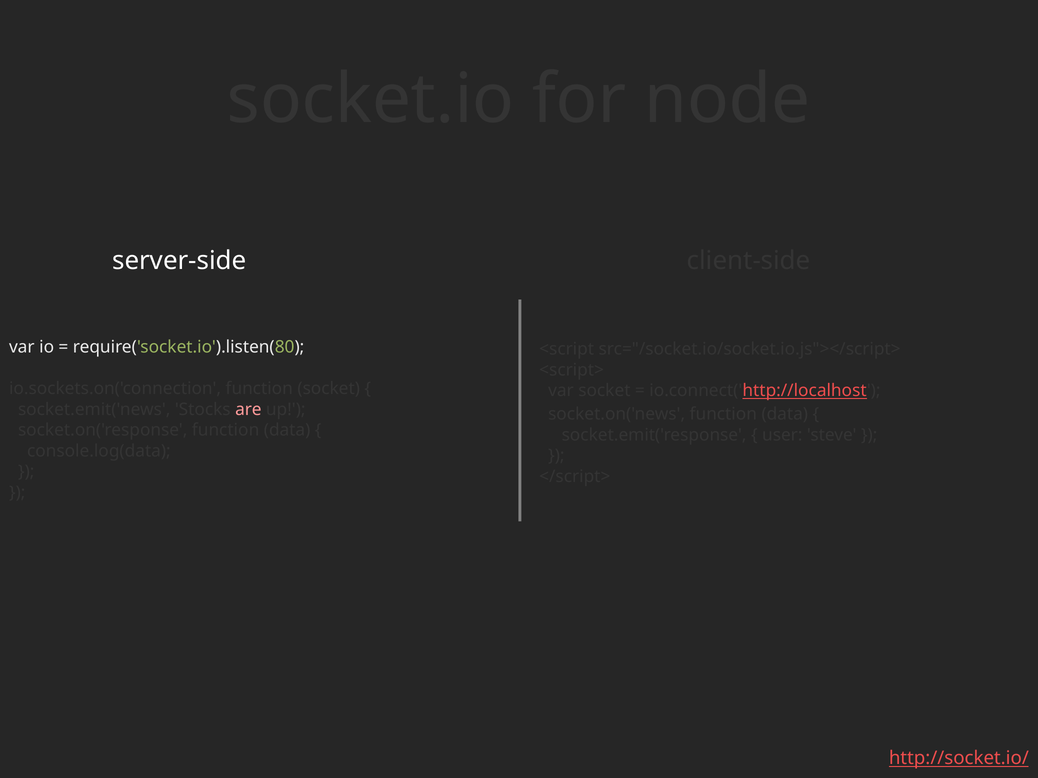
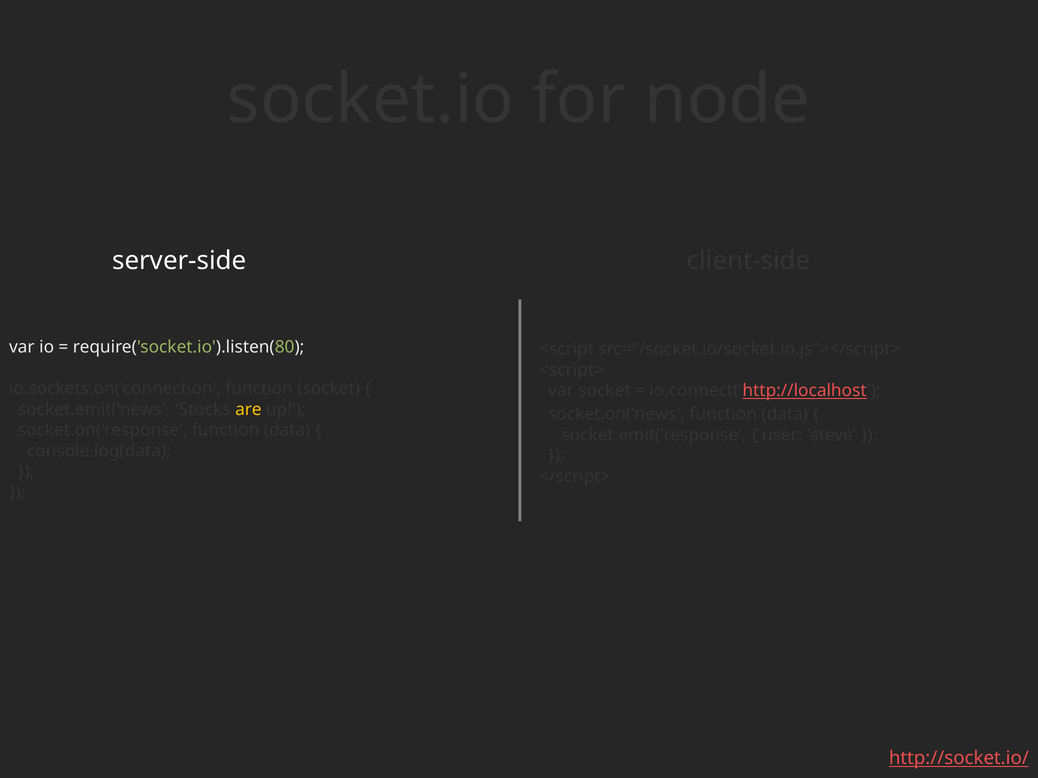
are colour: pink -> yellow
